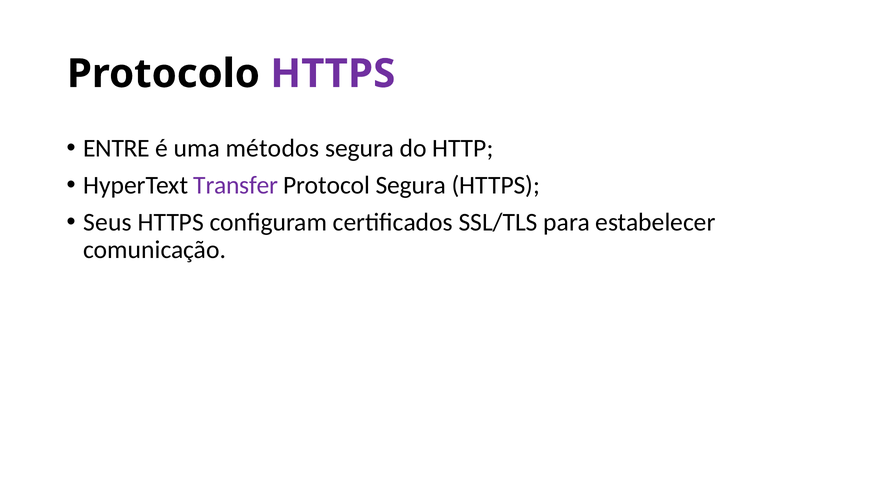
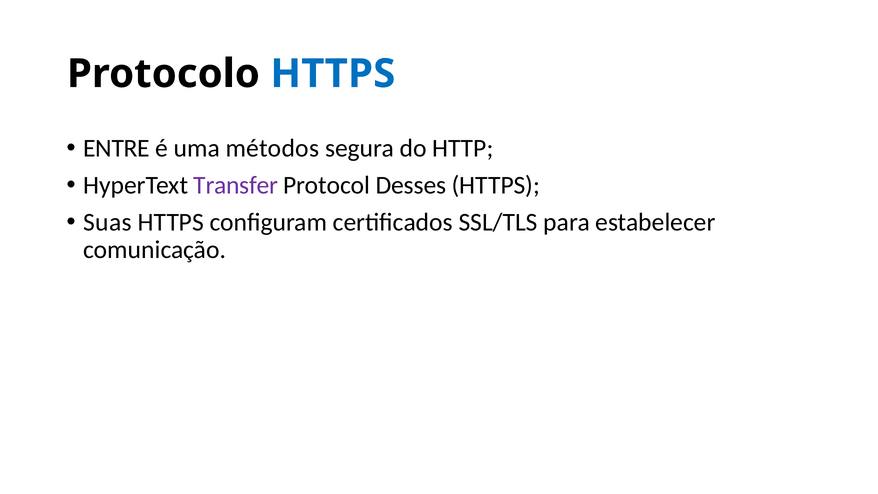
HTTPS at (333, 74) colour: purple -> blue
Protocol Segura: Segura -> Desses
Seus: Seus -> Suas
